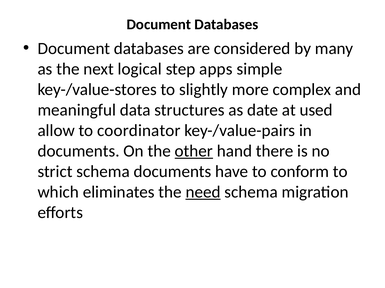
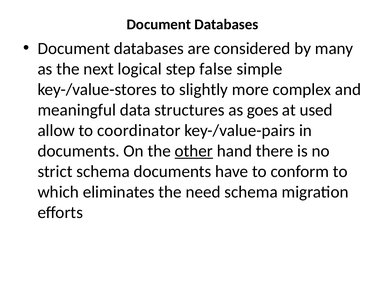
apps: apps -> false
date: date -> goes
need underline: present -> none
